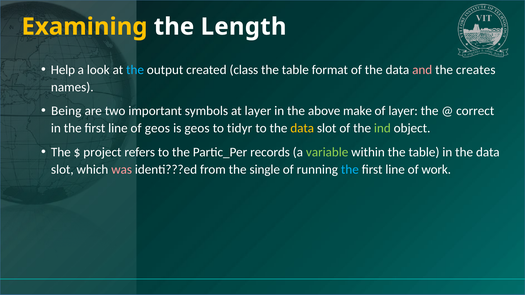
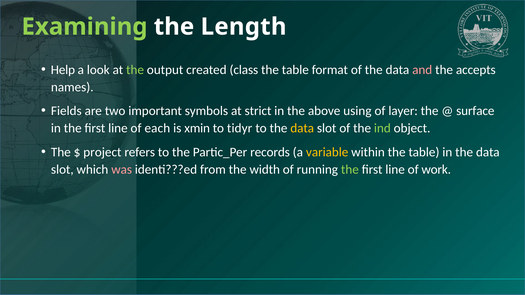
Examining colour: yellow -> light green
the at (135, 70) colour: light blue -> light green
creates: creates -> accepts
Being: Being -> Fields
at layer: layer -> strict
make: make -> using
correct: correct -> surface
of geos: geos -> each
is geos: geos -> xmin
variable colour: light green -> yellow
single: single -> width
the at (350, 170) colour: light blue -> light green
